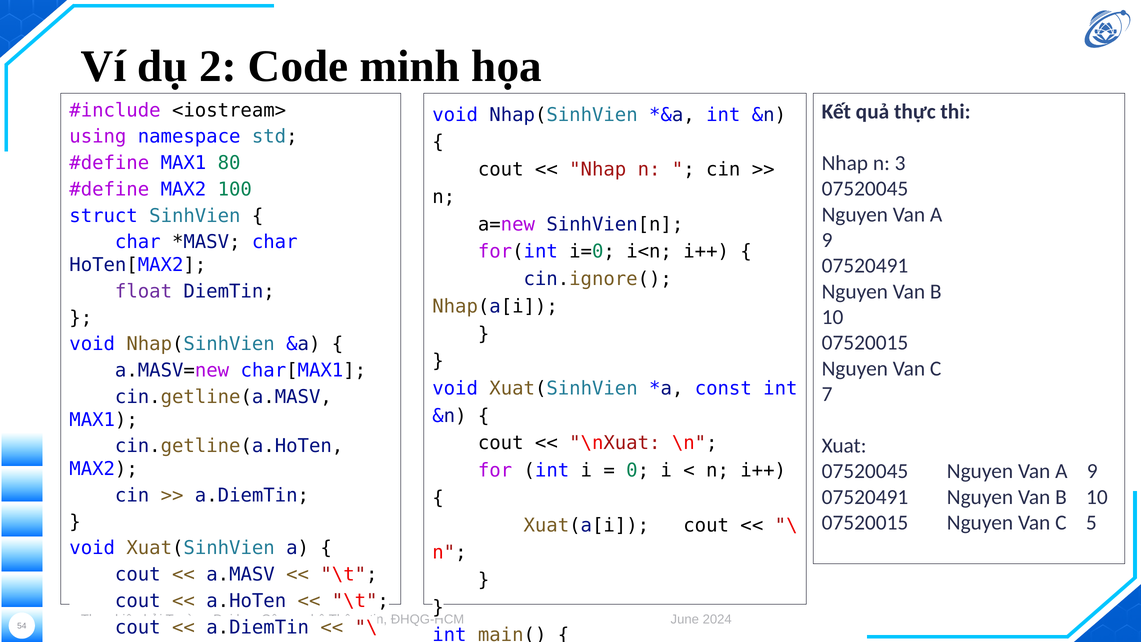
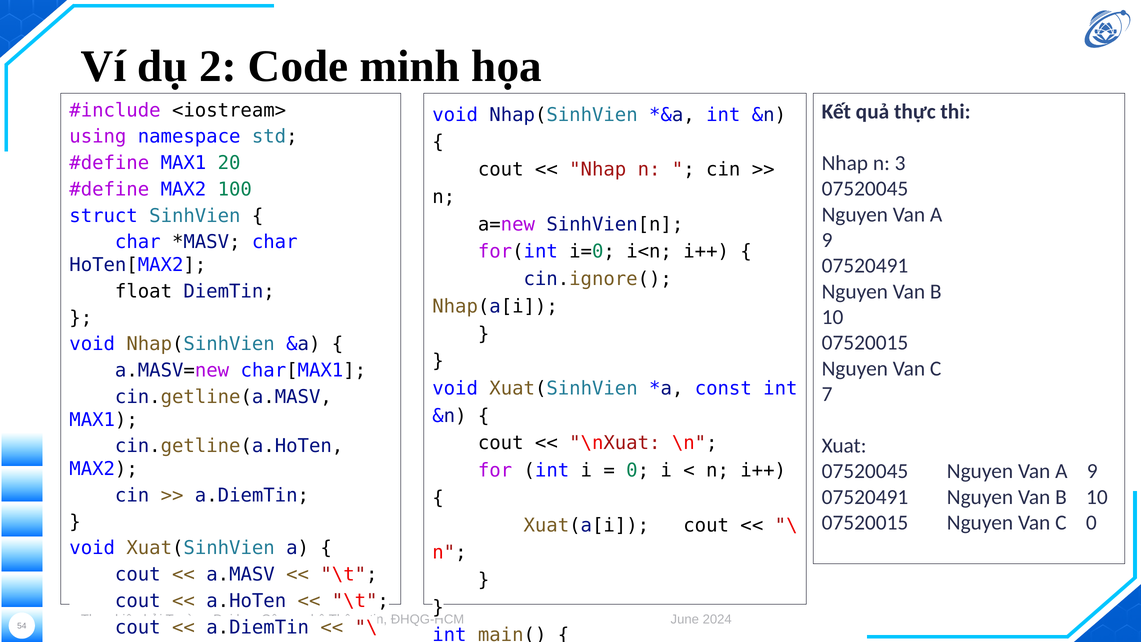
80: 80 -> 20
float colour: purple -> black
C 5: 5 -> 0
